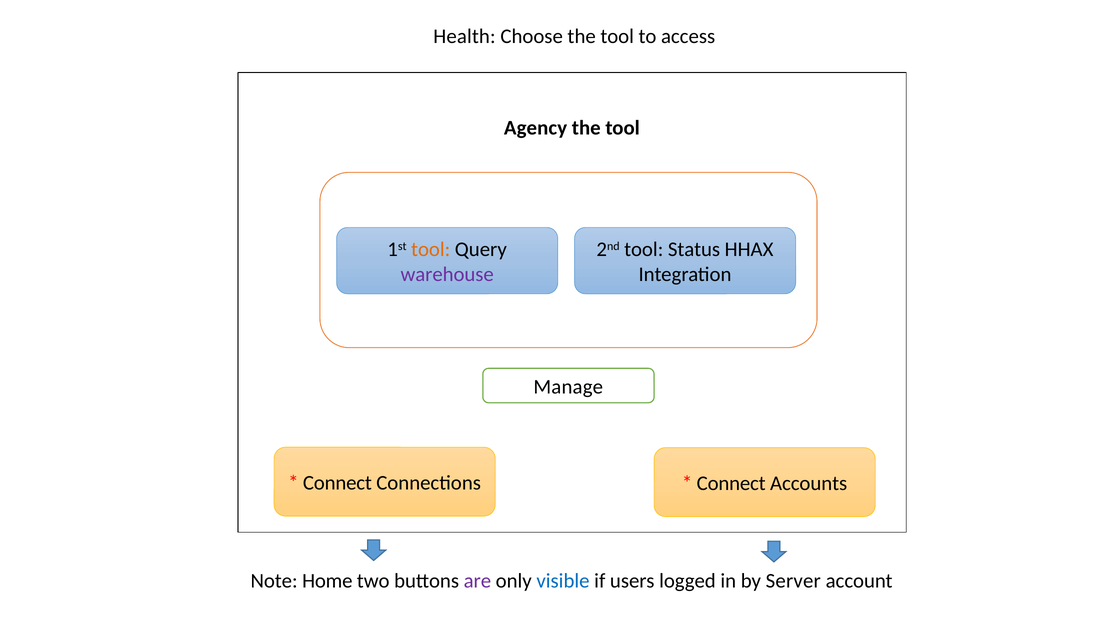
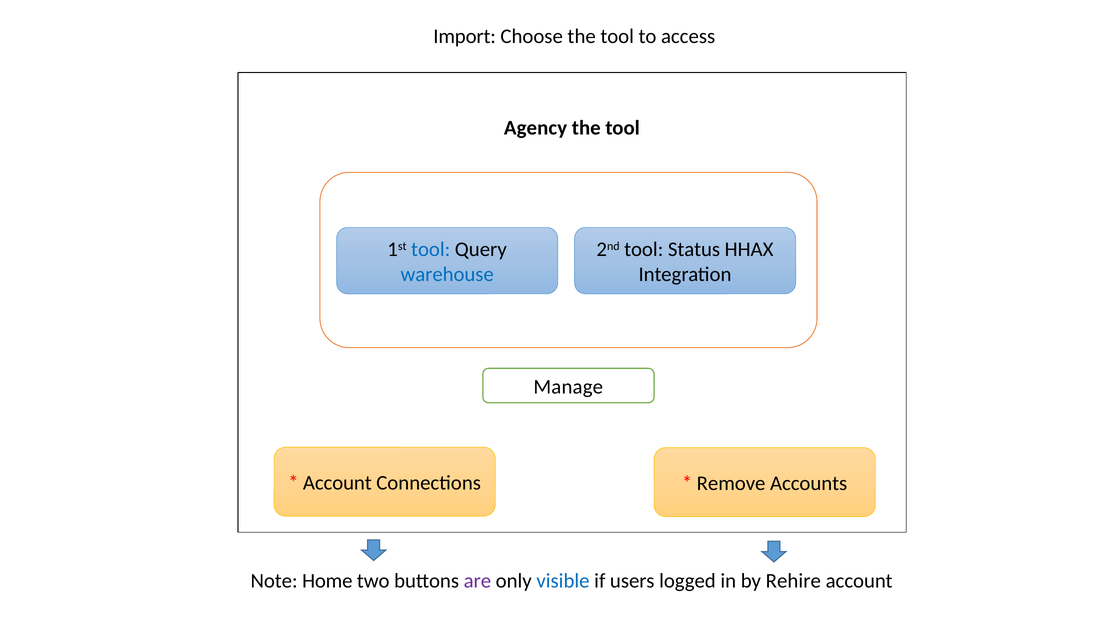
Health: Health -> Import
tool at (431, 250) colour: orange -> blue
warehouse colour: purple -> blue
Connect at (337, 483): Connect -> Account
Connect at (731, 484): Connect -> Remove
Server: Server -> Rehire
